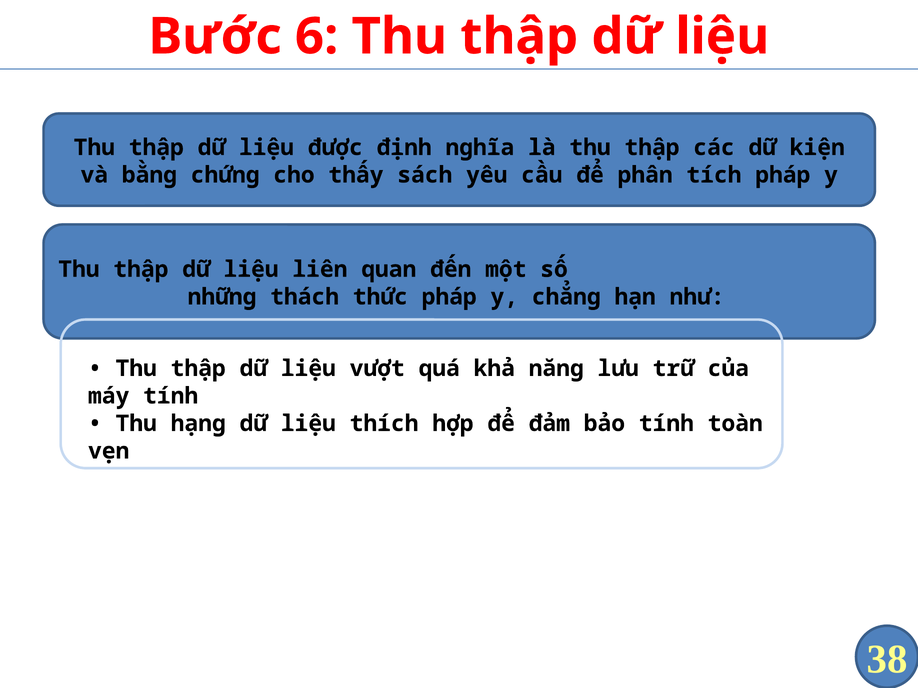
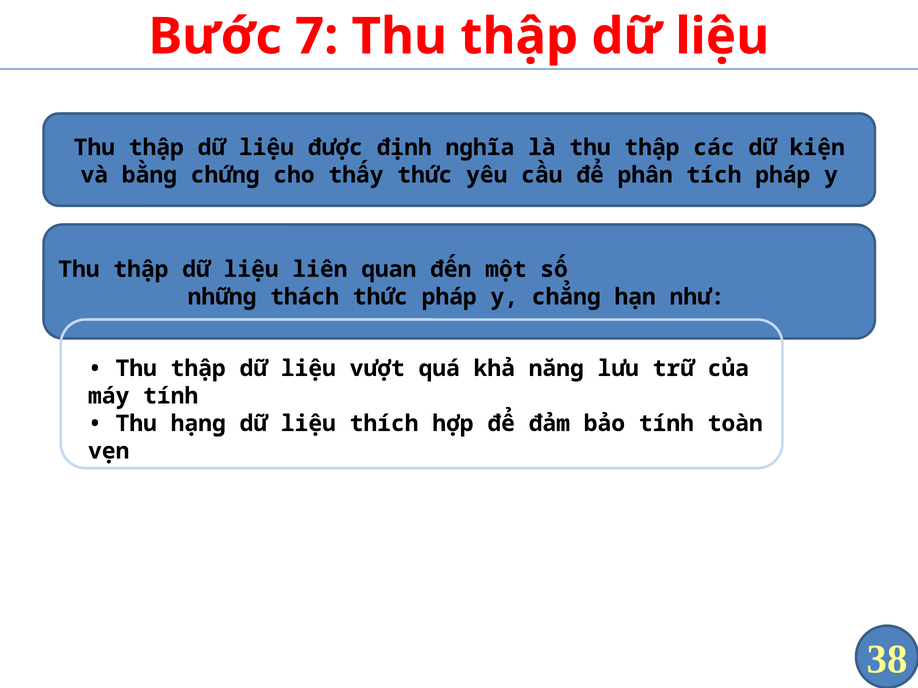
6: 6 -> 7
thấy sách: sách -> thức
